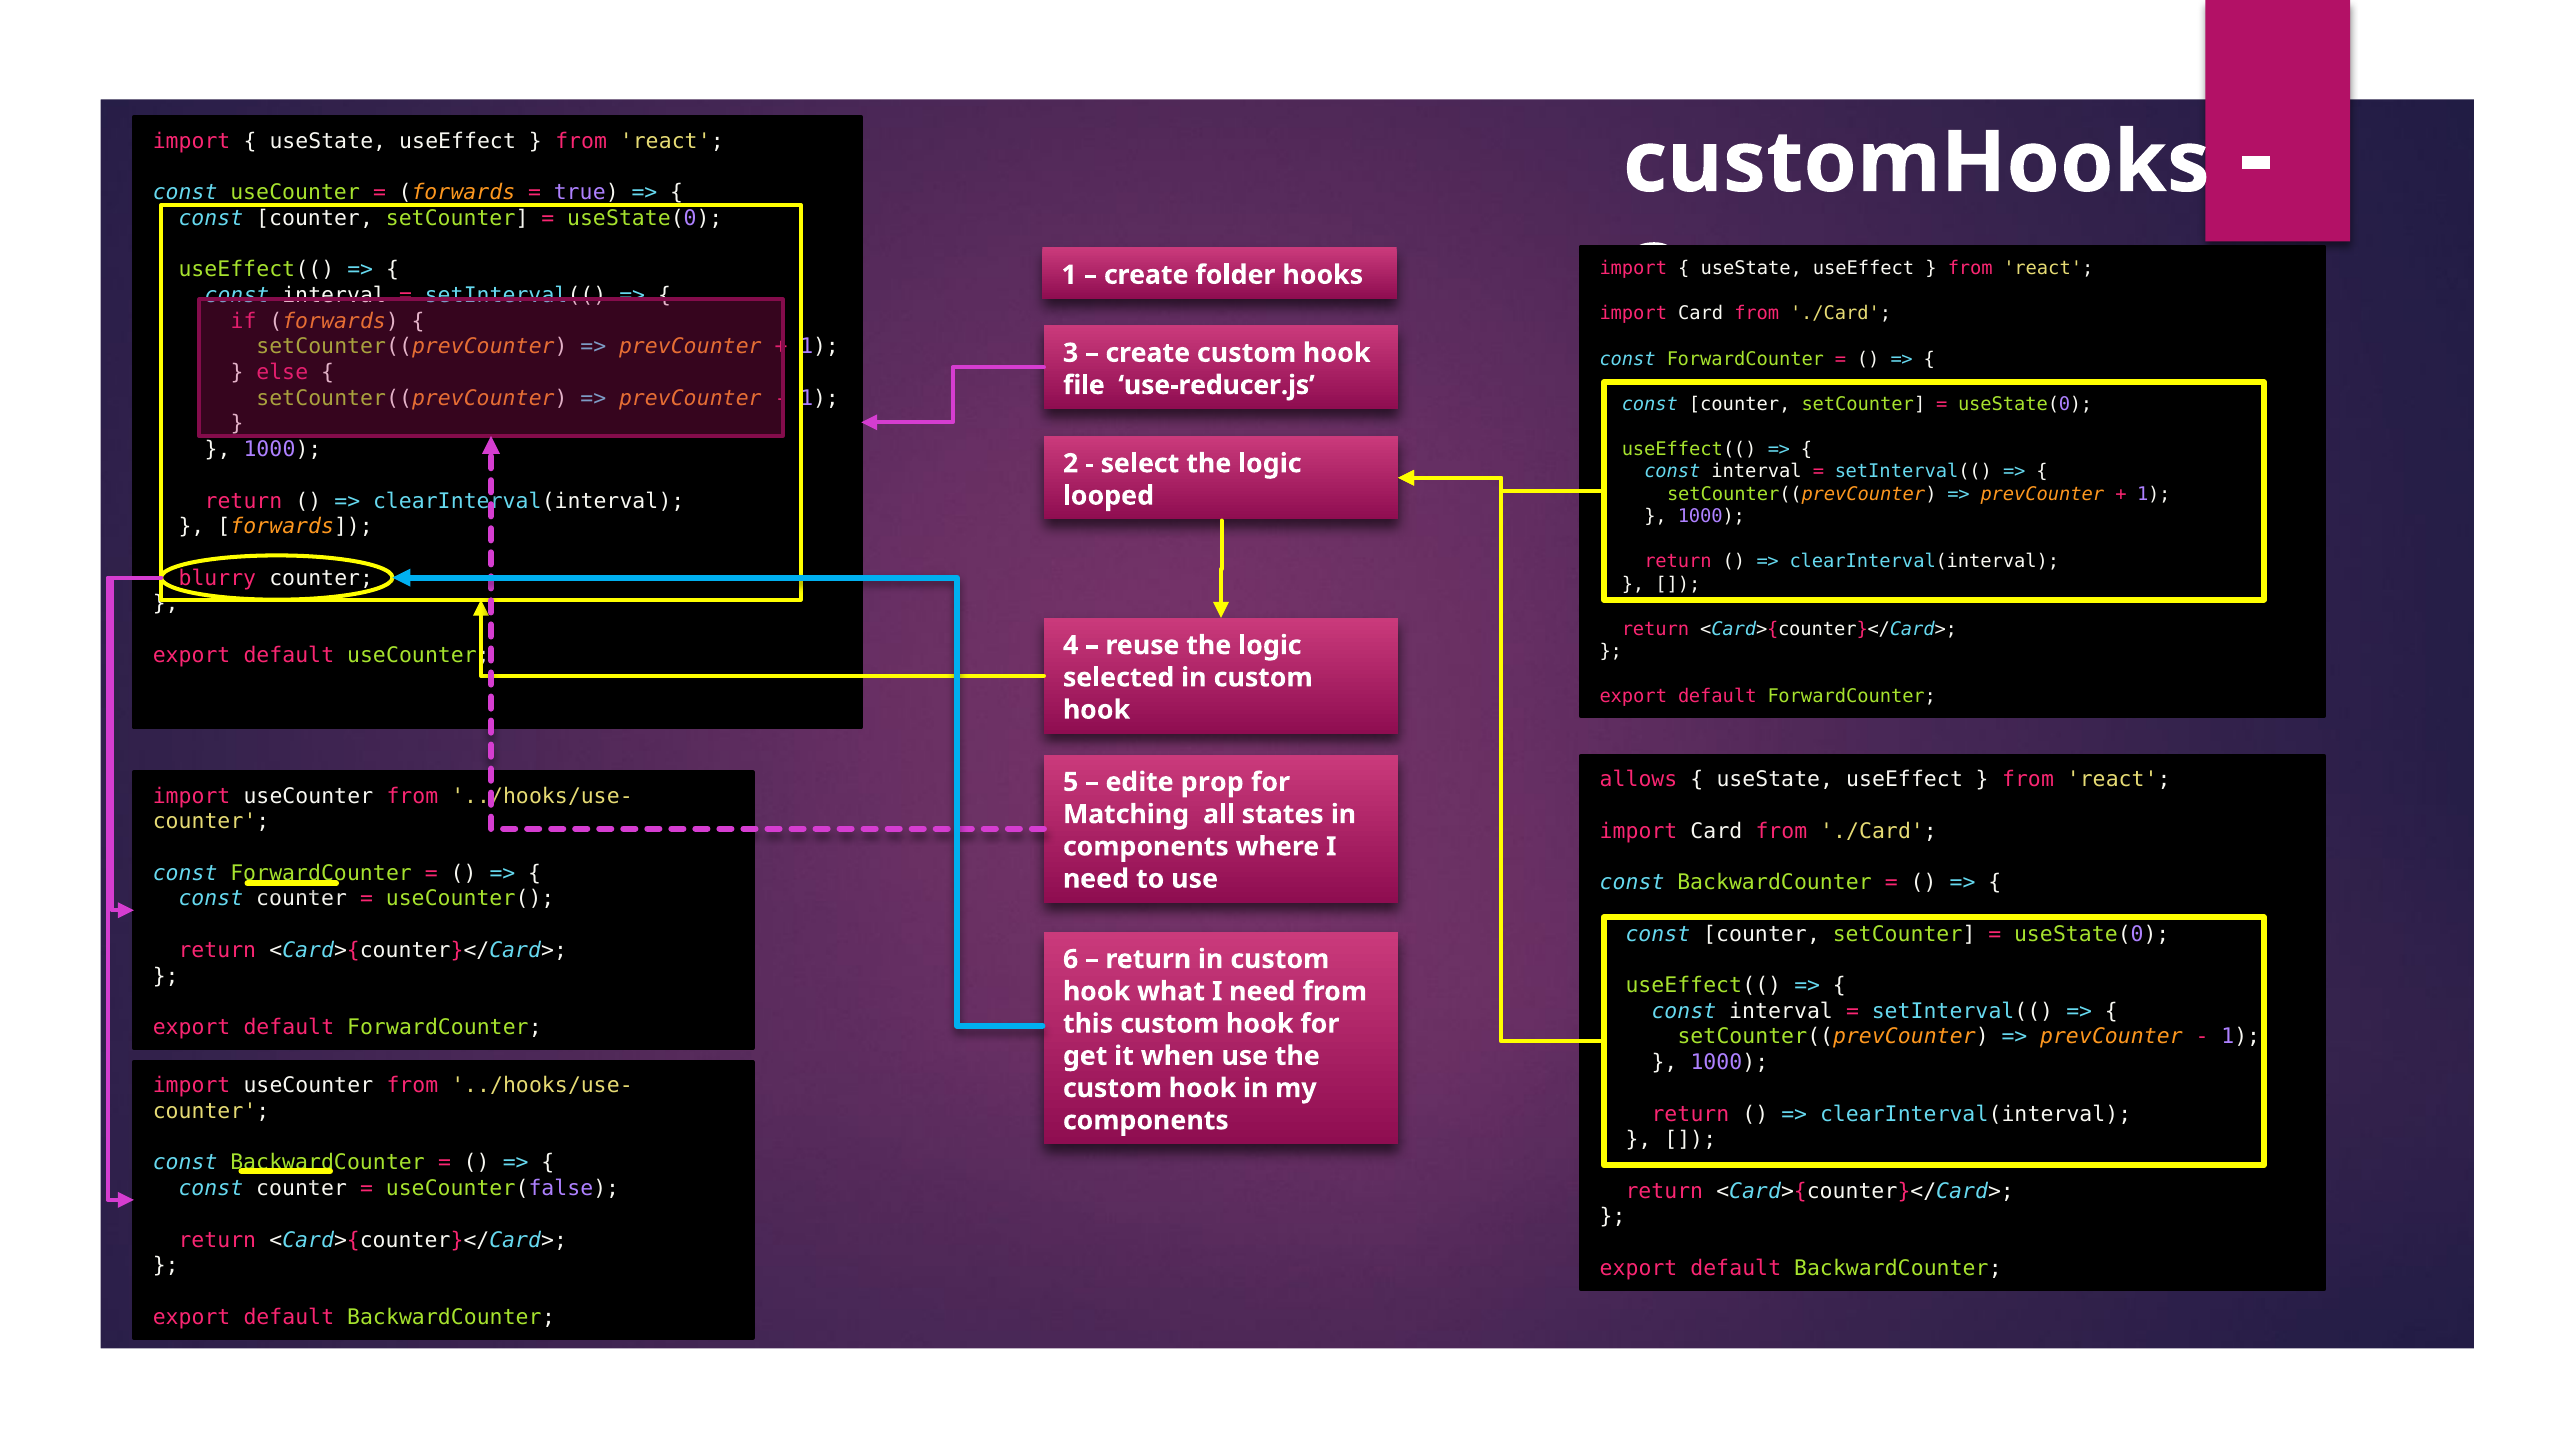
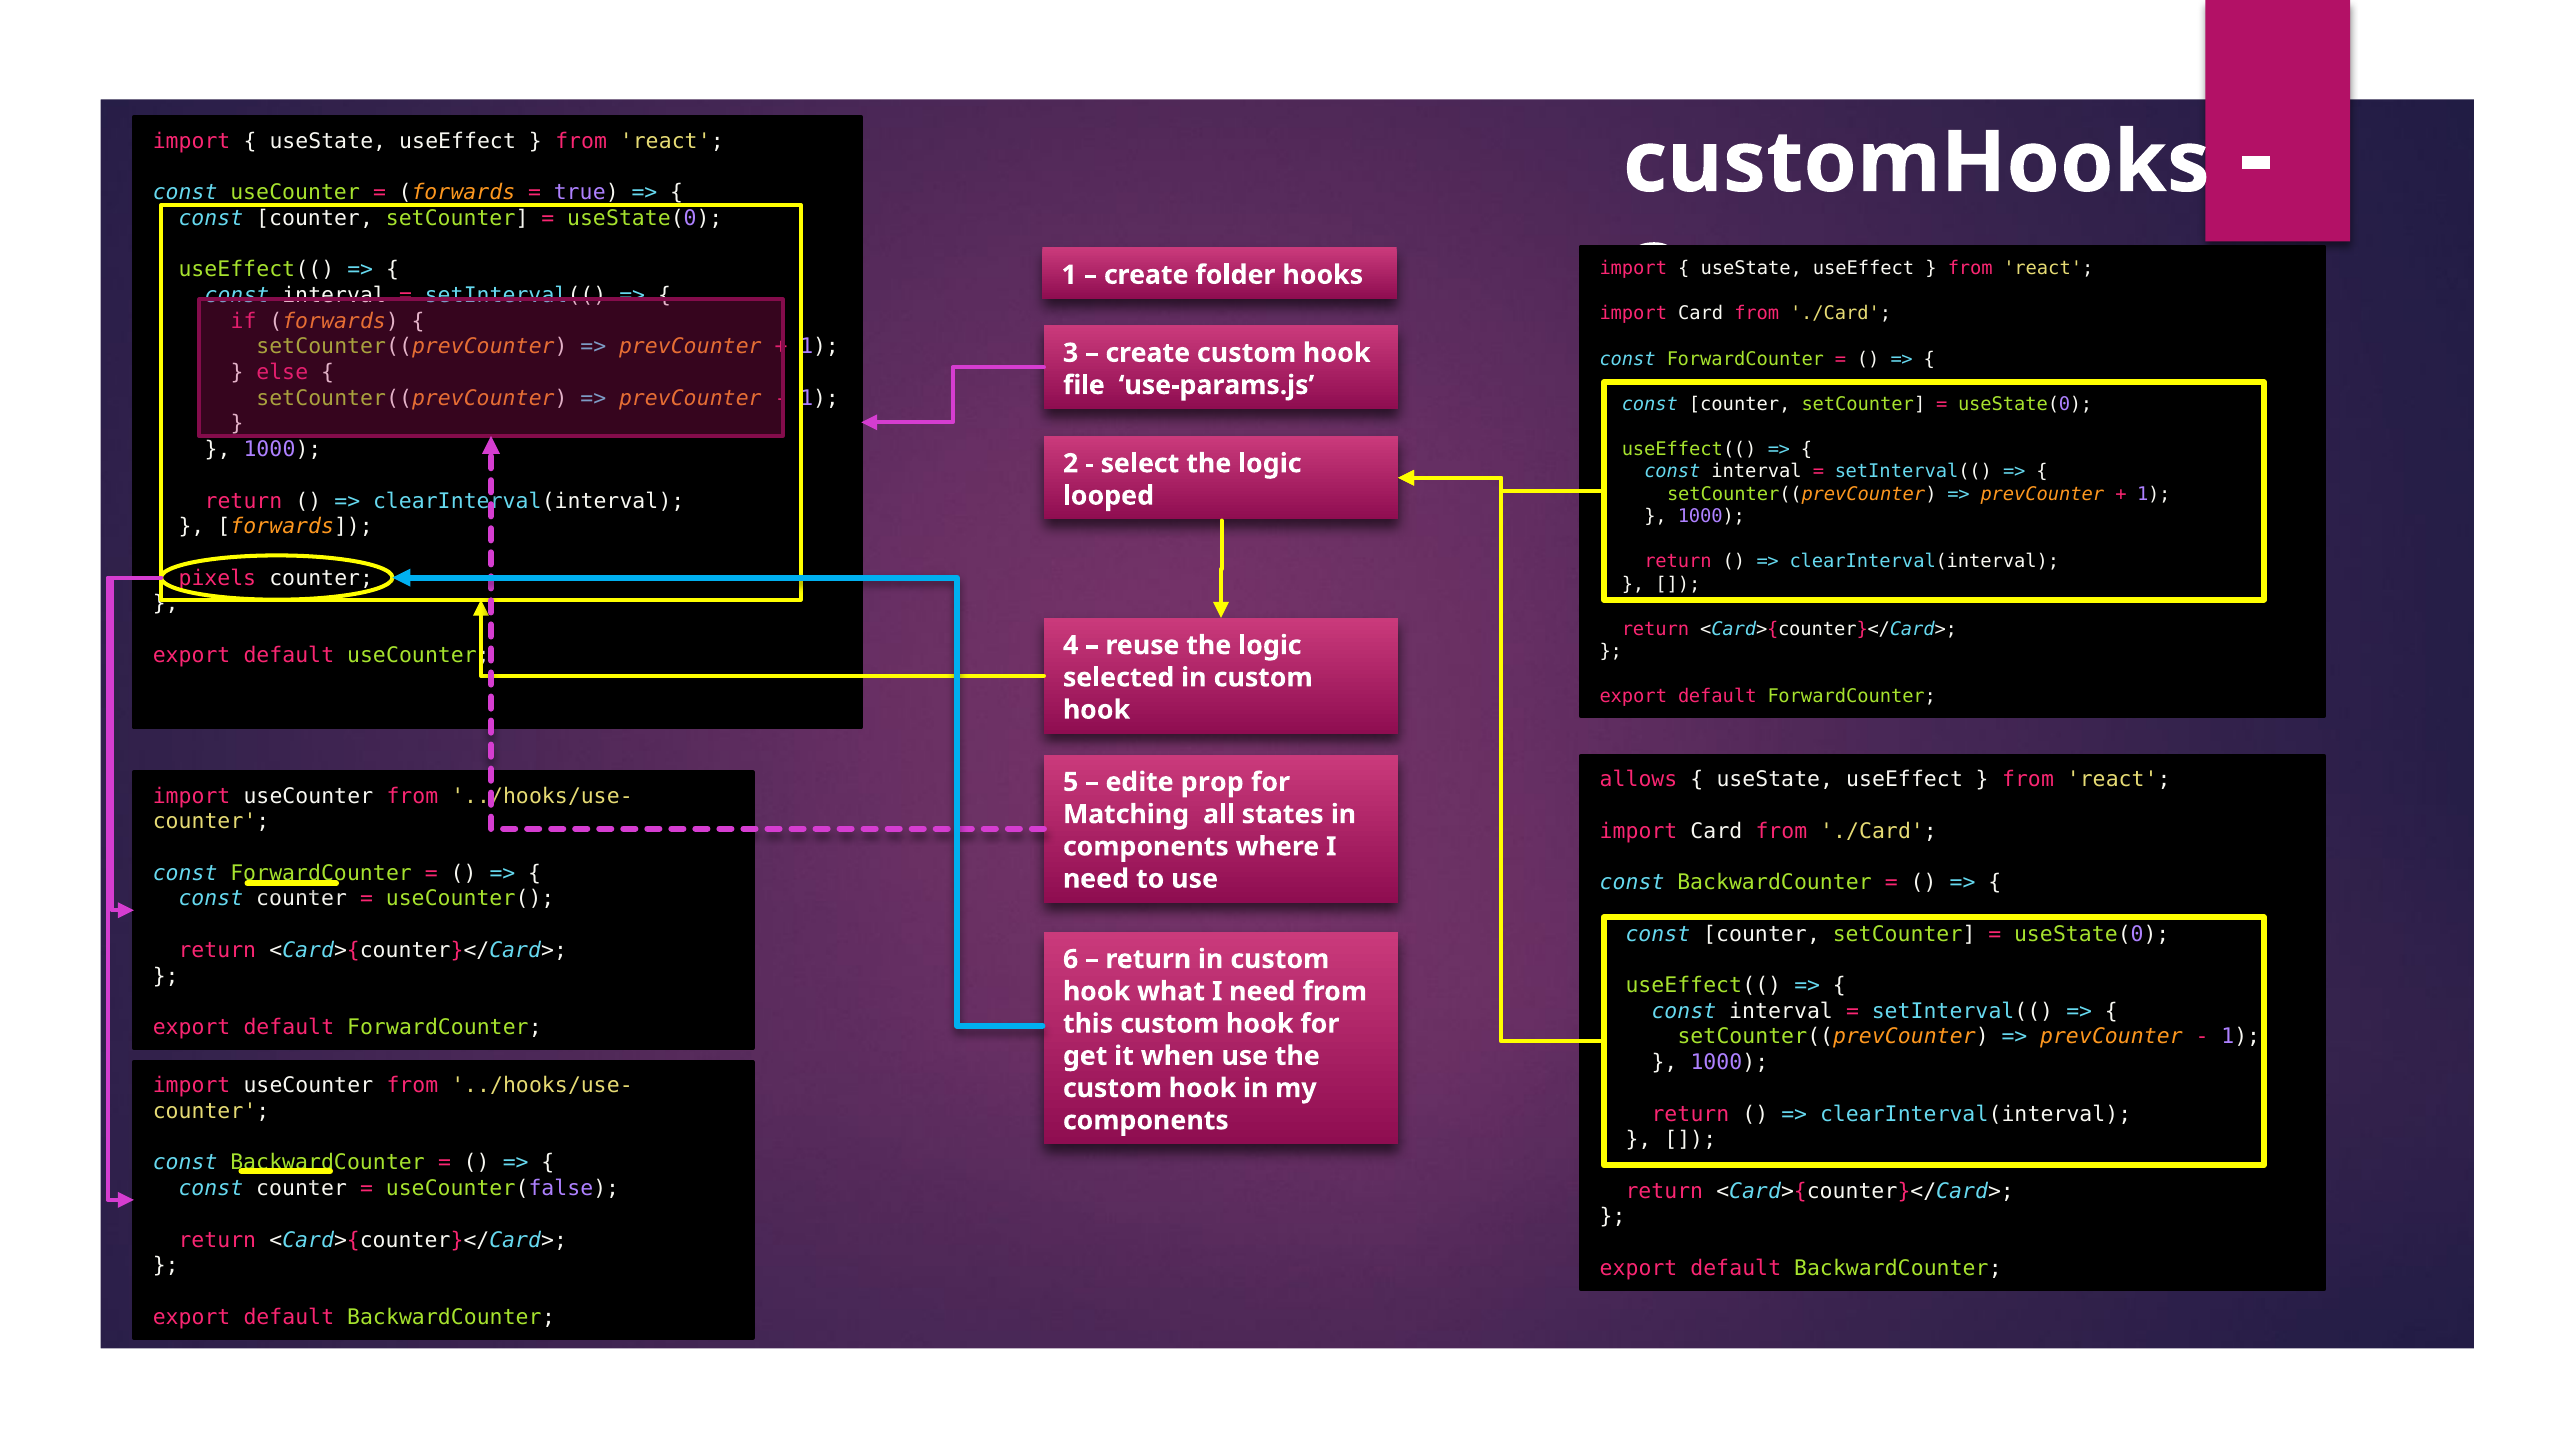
use-reducer.js: use-reducer.js -> use-params.js
blurry: blurry -> pixels
